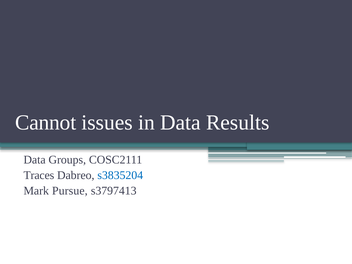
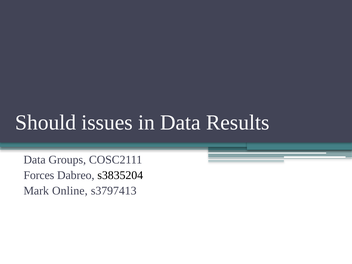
Cannot: Cannot -> Should
Traces: Traces -> Forces
s3835204 colour: blue -> black
Pursue: Pursue -> Online
